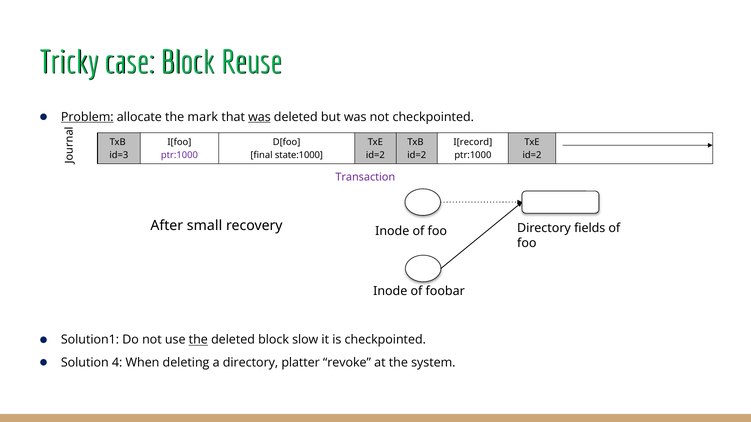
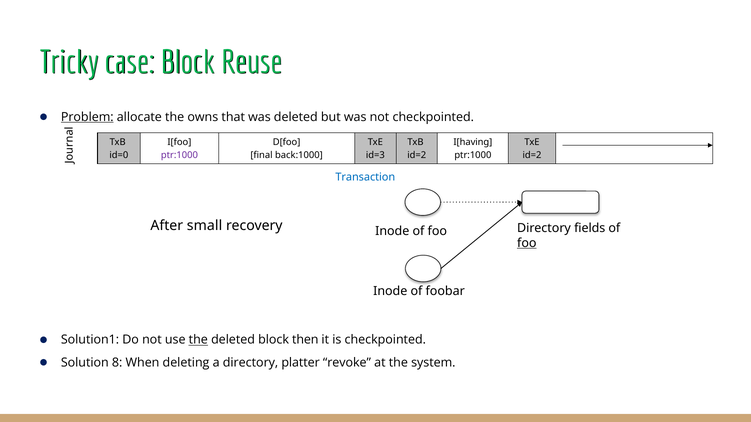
mark: mark -> owns
was at (259, 117) underline: present -> none
I[record: I[record -> I[having
id=3: id=3 -> id=0
state:1000: state:1000 -> back:1000
id=2 at (375, 155): id=2 -> id=3
Transaction colour: purple -> blue
foo at (527, 243) underline: none -> present
slow: slow -> then
4: 4 -> 8
